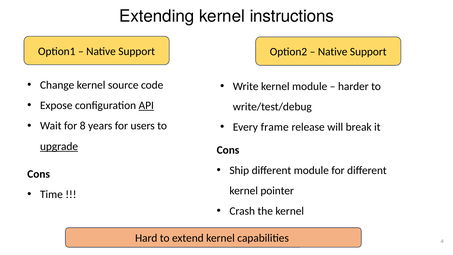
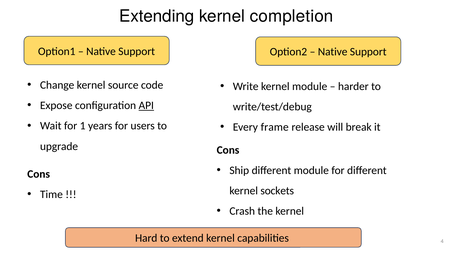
instructions: instructions -> completion
8: 8 -> 1
upgrade underline: present -> none
pointer: pointer -> sockets
